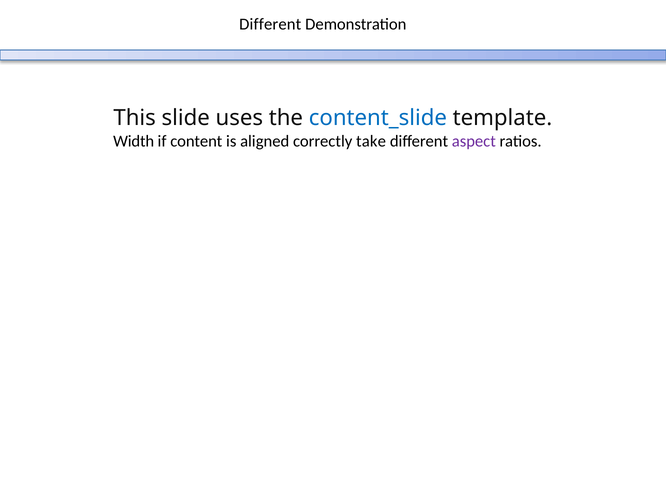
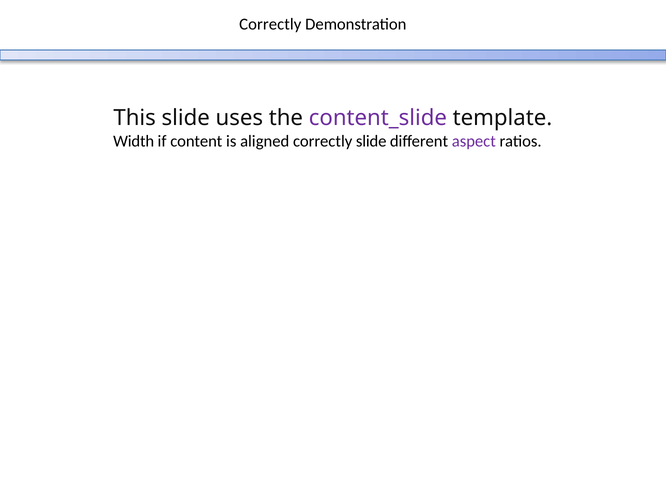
Different at (270, 24): Different -> Correctly
content_slide colour: blue -> purple
correctly take: take -> slide
